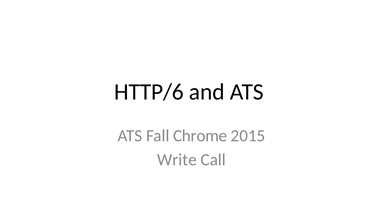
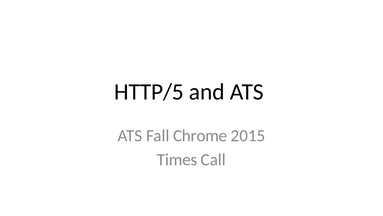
HTTP/6: HTTP/6 -> HTTP/5
Write: Write -> Times
